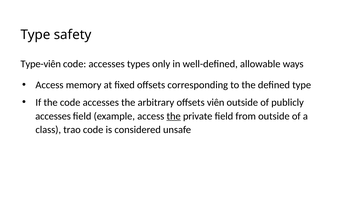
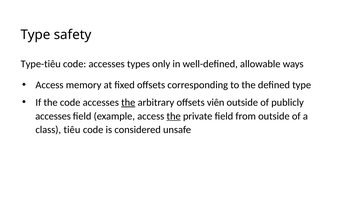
Type-viên: Type-viên -> Type-tiêu
the at (128, 103) underline: none -> present
trao: trao -> tiêu
